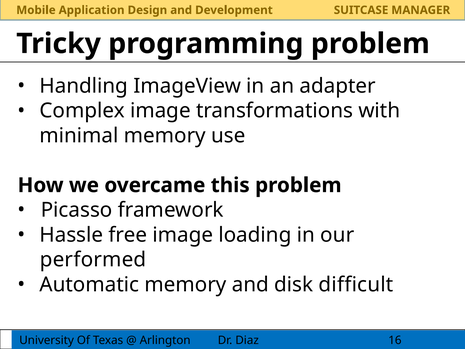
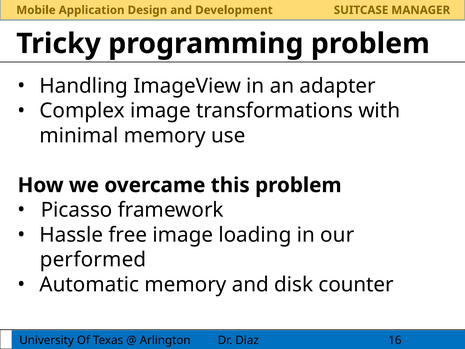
difficult: difficult -> counter
